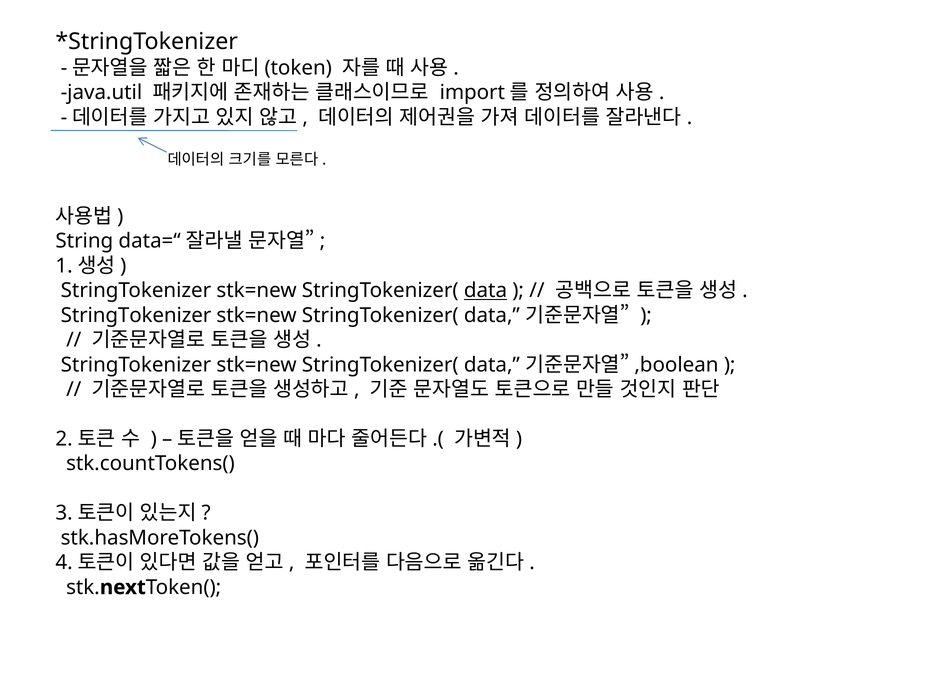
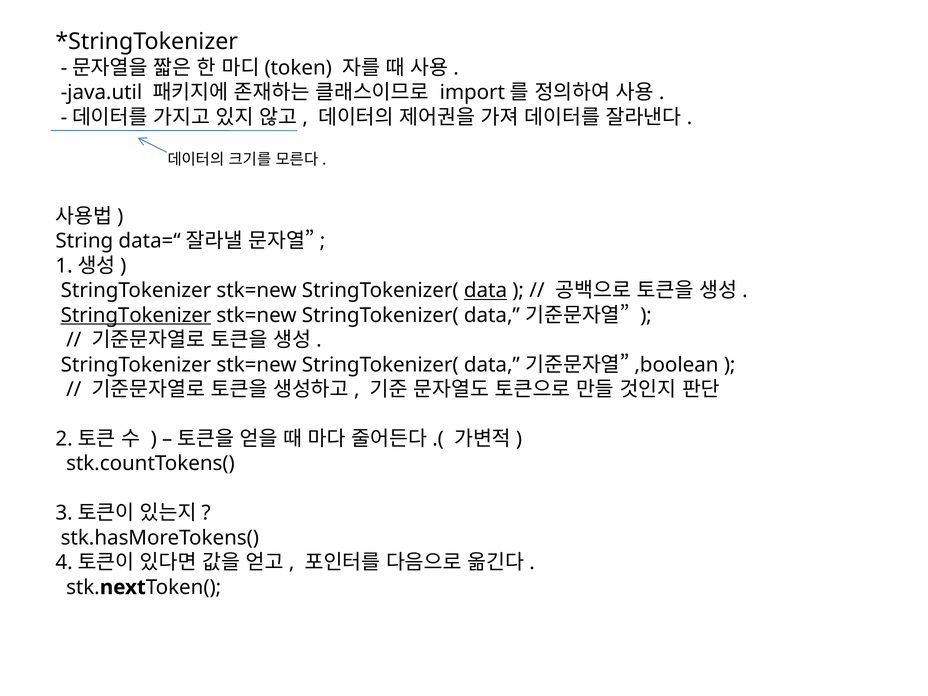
StringTokenizer at (136, 315) underline: none -> present
